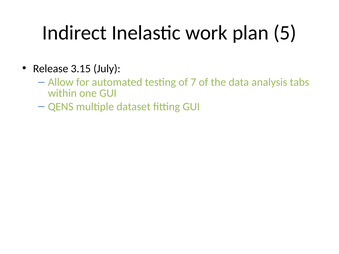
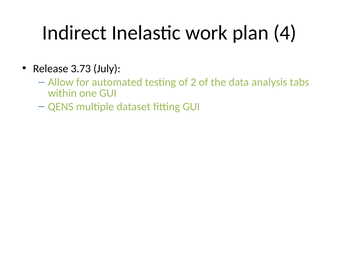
5: 5 -> 4
3.15: 3.15 -> 3.73
7: 7 -> 2
